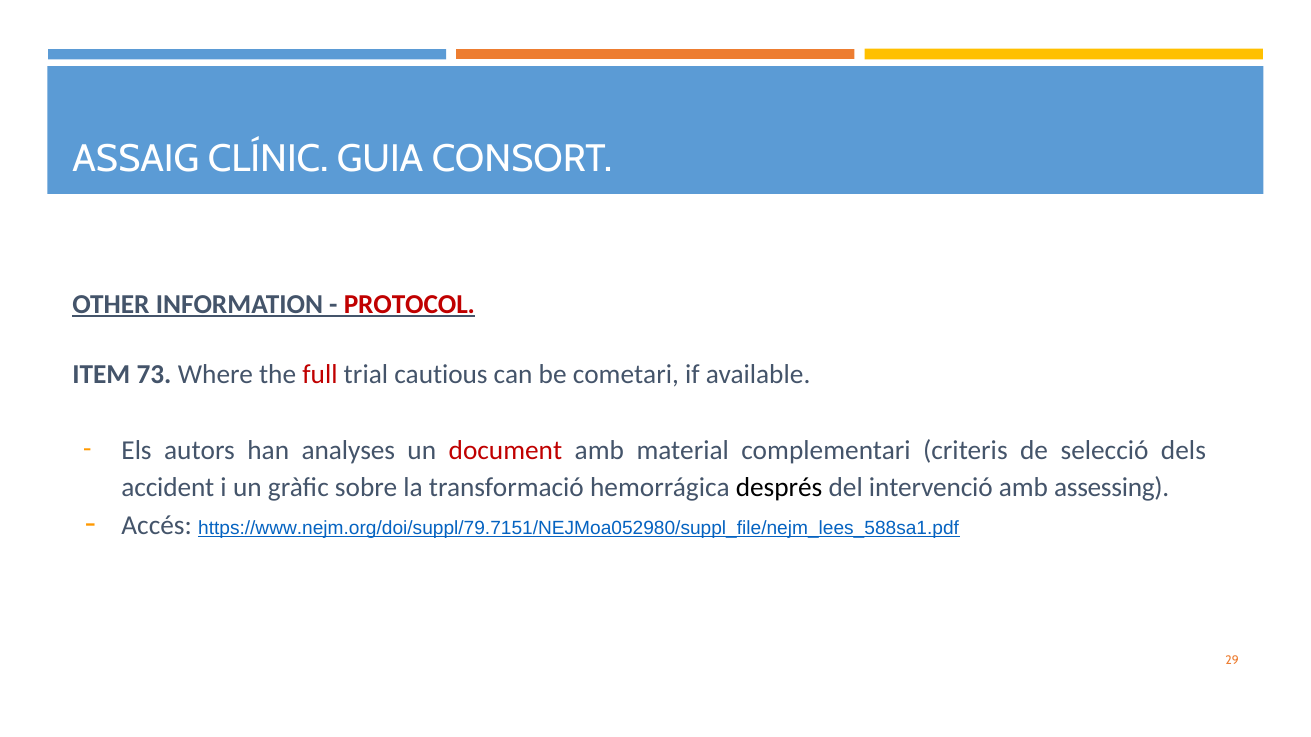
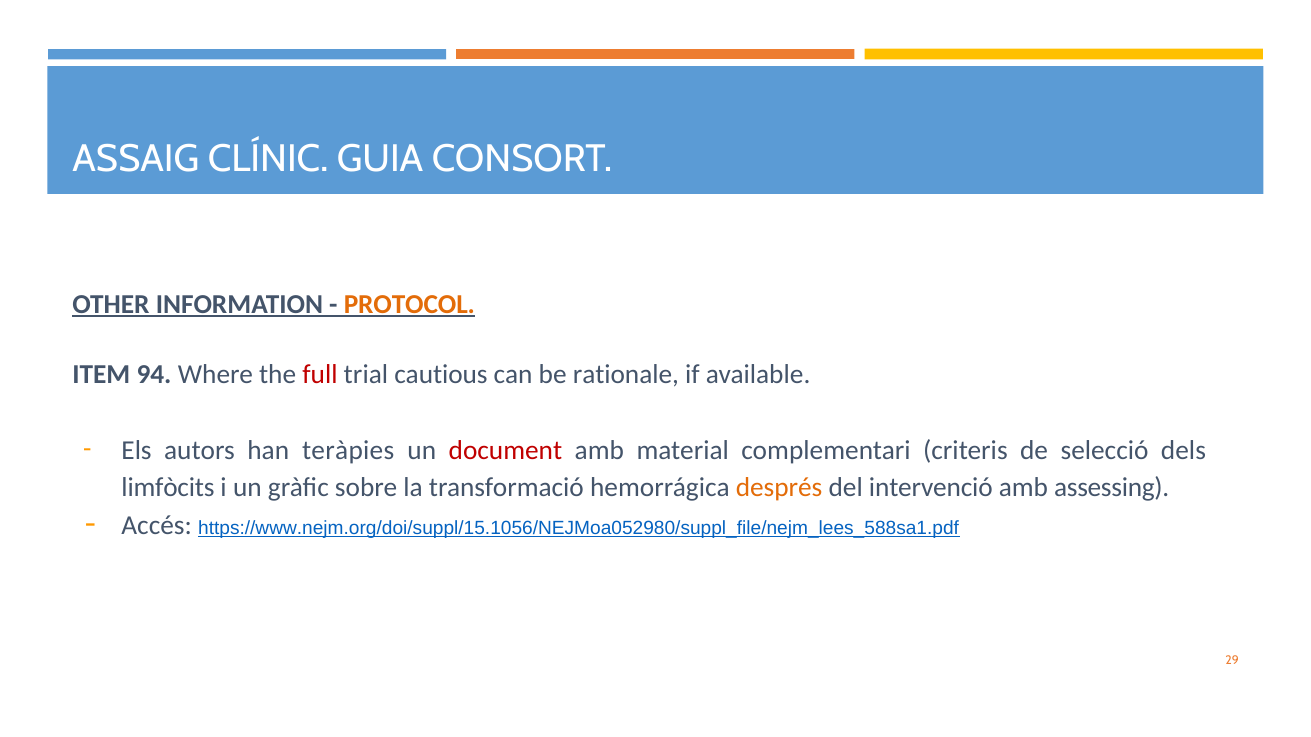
PROTOCOL colour: red -> orange
73: 73 -> 94
cometari: cometari -> rationale
analyses: analyses -> teràpies
accident: accident -> limfòcits
després colour: black -> orange
https://www.nejm.org/doi/suppl/79.7151/NEJMoa052980/suppl_file/nejm_lees_588sa1.pdf: https://www.nejm.org/doi/suppl/79.7151/NEJMoa052980/suppl_file/nejm_lees_588sa1.pdf -> https://www.nejm.org/doi/suppl/15.1056/NEJMoa052980/suppl_file/nejm_lees_588sa1.pdf
